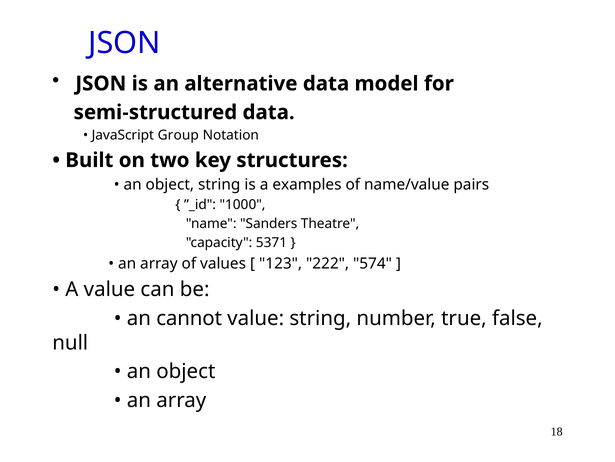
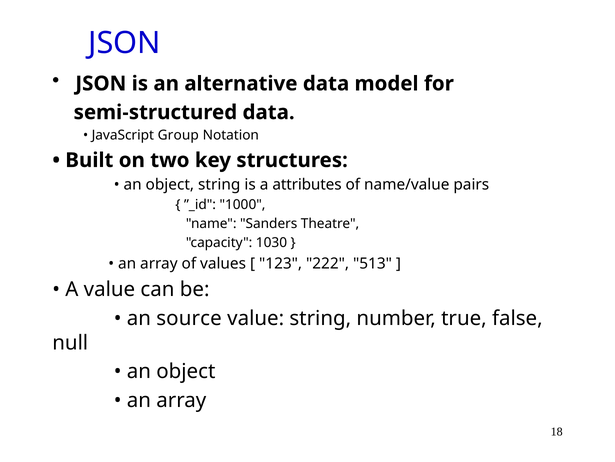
examples: examples -> attributes
5371: 5371 -> 1030
574: 574 -> 513
cannot: cannot -> source
